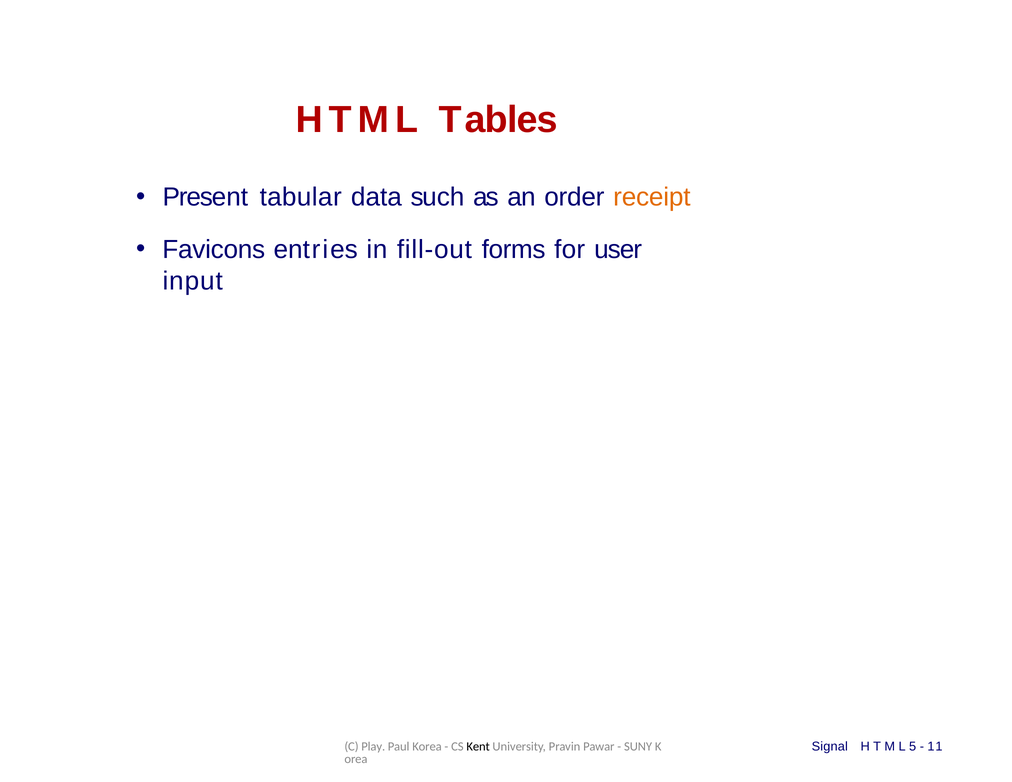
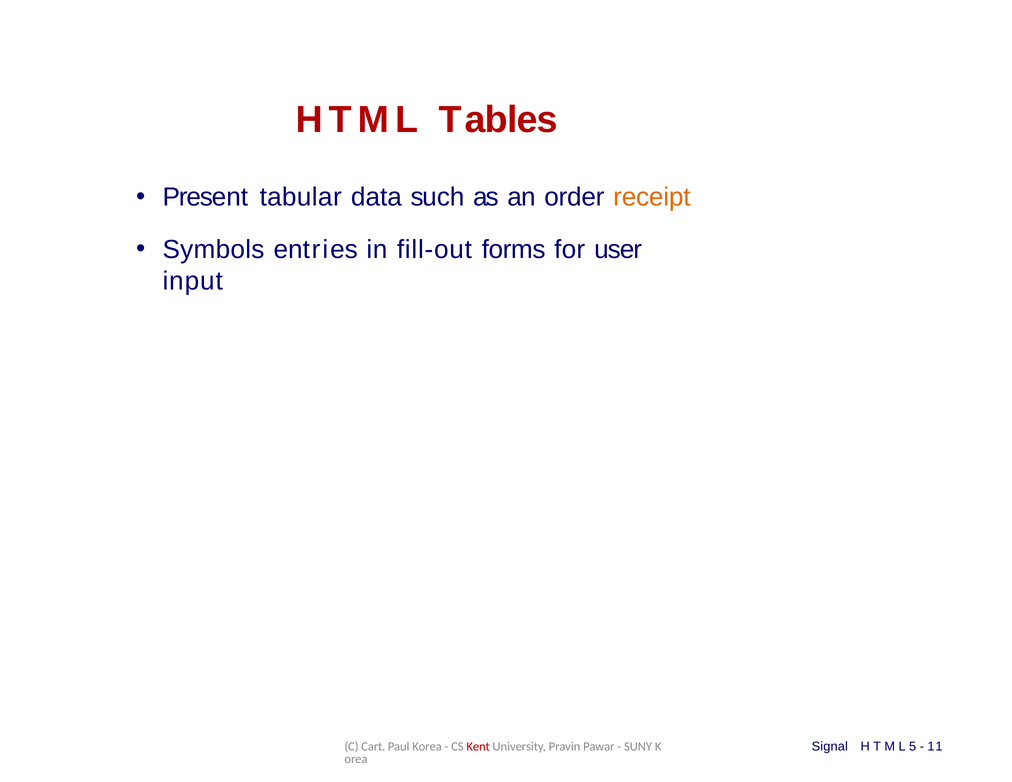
Favicons: Favicons -> Symbols
Play: Play -> Cart
Kent colour: black -> red
